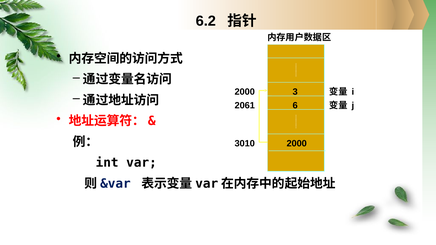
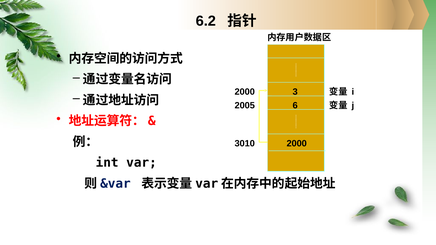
2061: 2061 -> 2005
